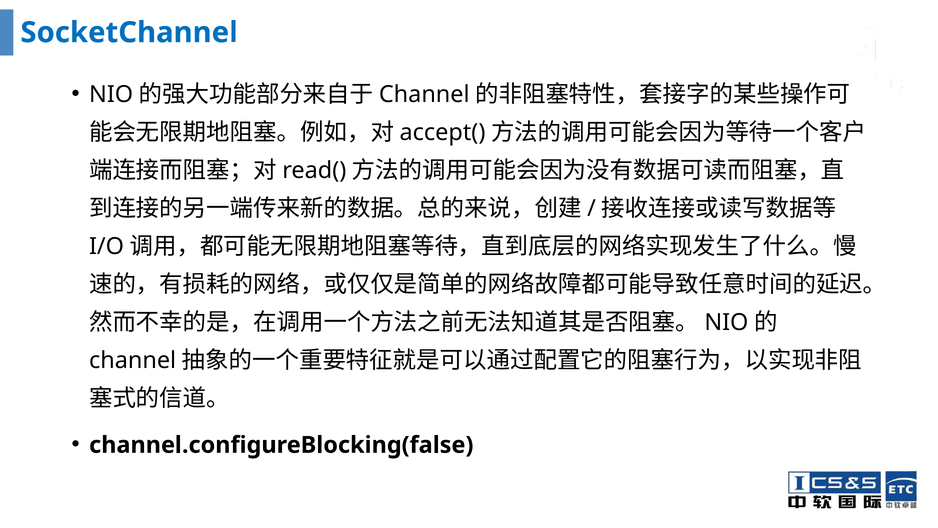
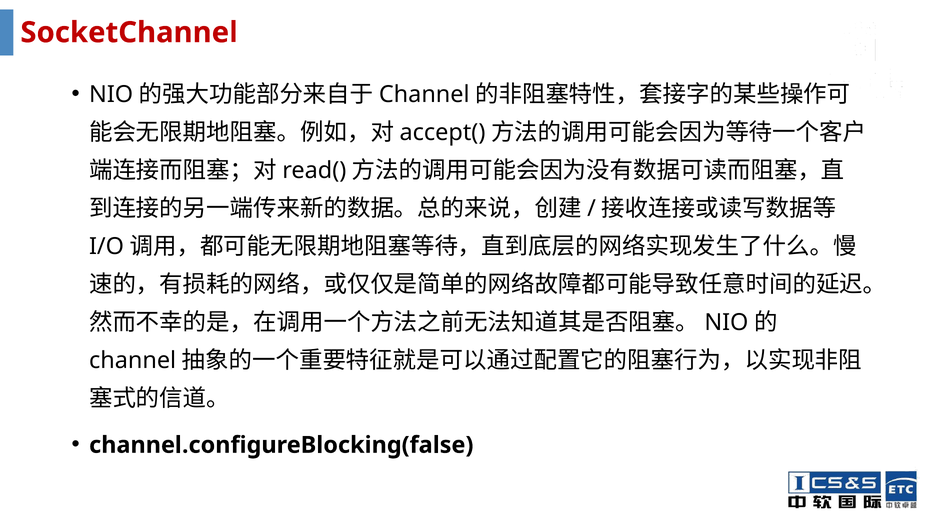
SocketChannel colour: blue -> red
